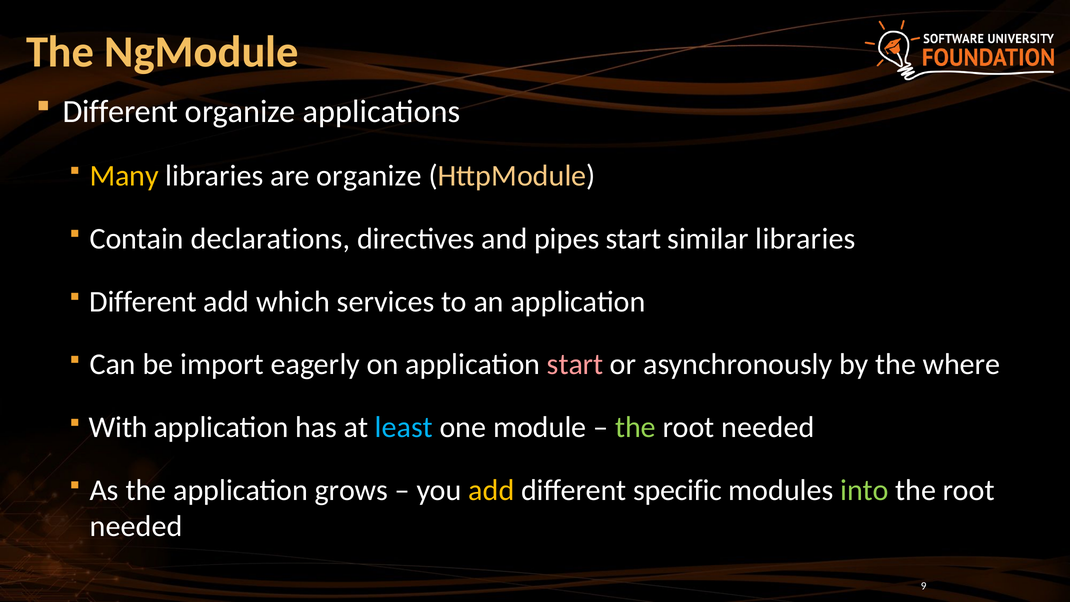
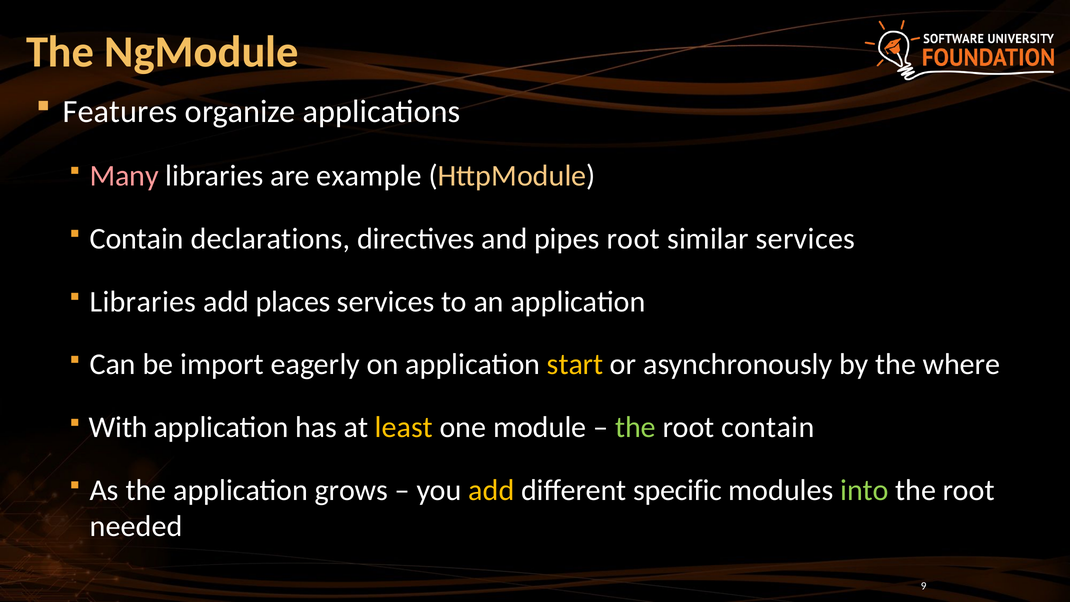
Different at (120, 112): Different -> Features
Many colour: yellow -> pink
are organize: organize -> example
pipes start: start -> root
similar libraries: libraries -> services
Different at (143, 302): Different -> Libraries
which: which -> places
start at (575, 365) colour: pink -> yellow
least colour: light blue -> yellow
needed at (768, 427): needed -> contain
